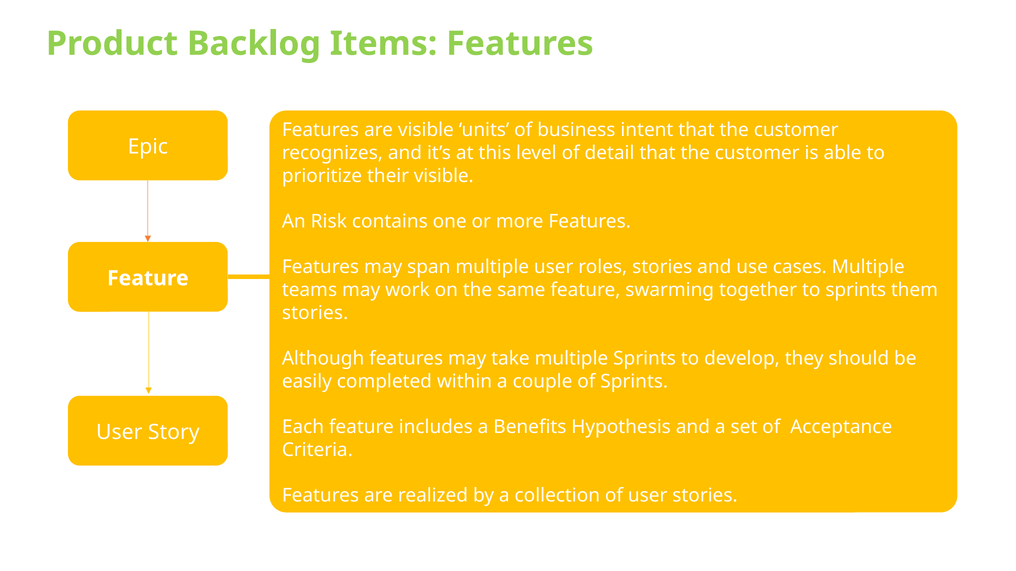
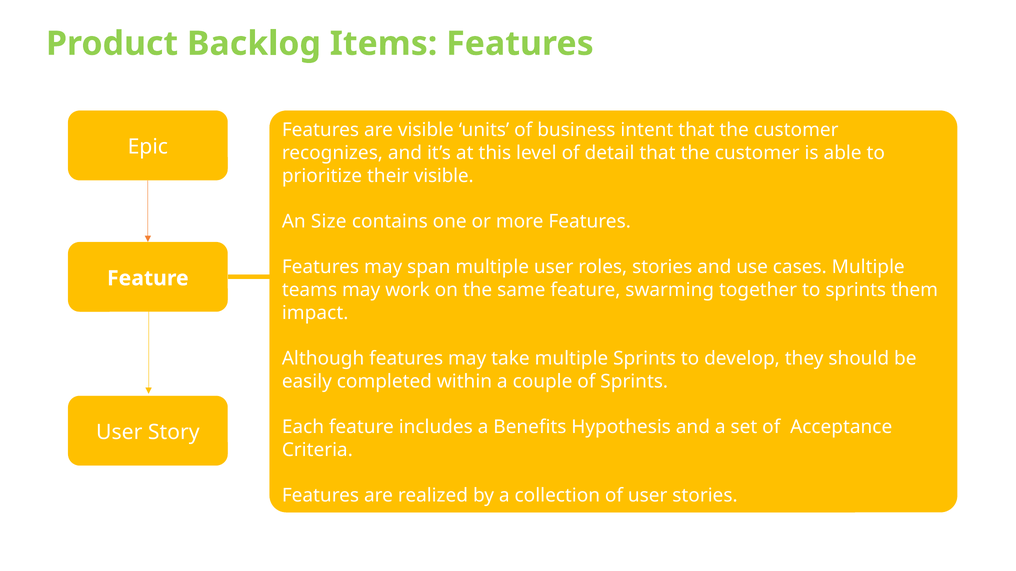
Risk: Risk -> Size
stories at (315, 313): stories -> impact
